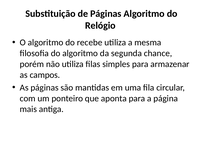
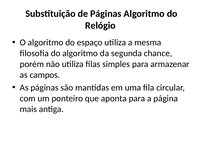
recebe: recebe -> espaço
